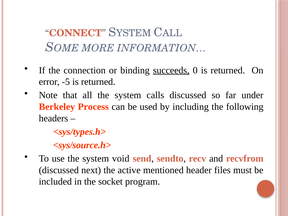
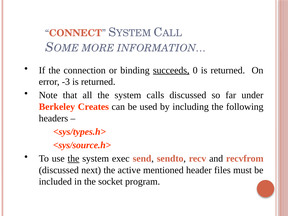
-5: -5 -> -3
Process: Process -> Creates
the at (73, 159) underline: none -> present
void: void -> exec
